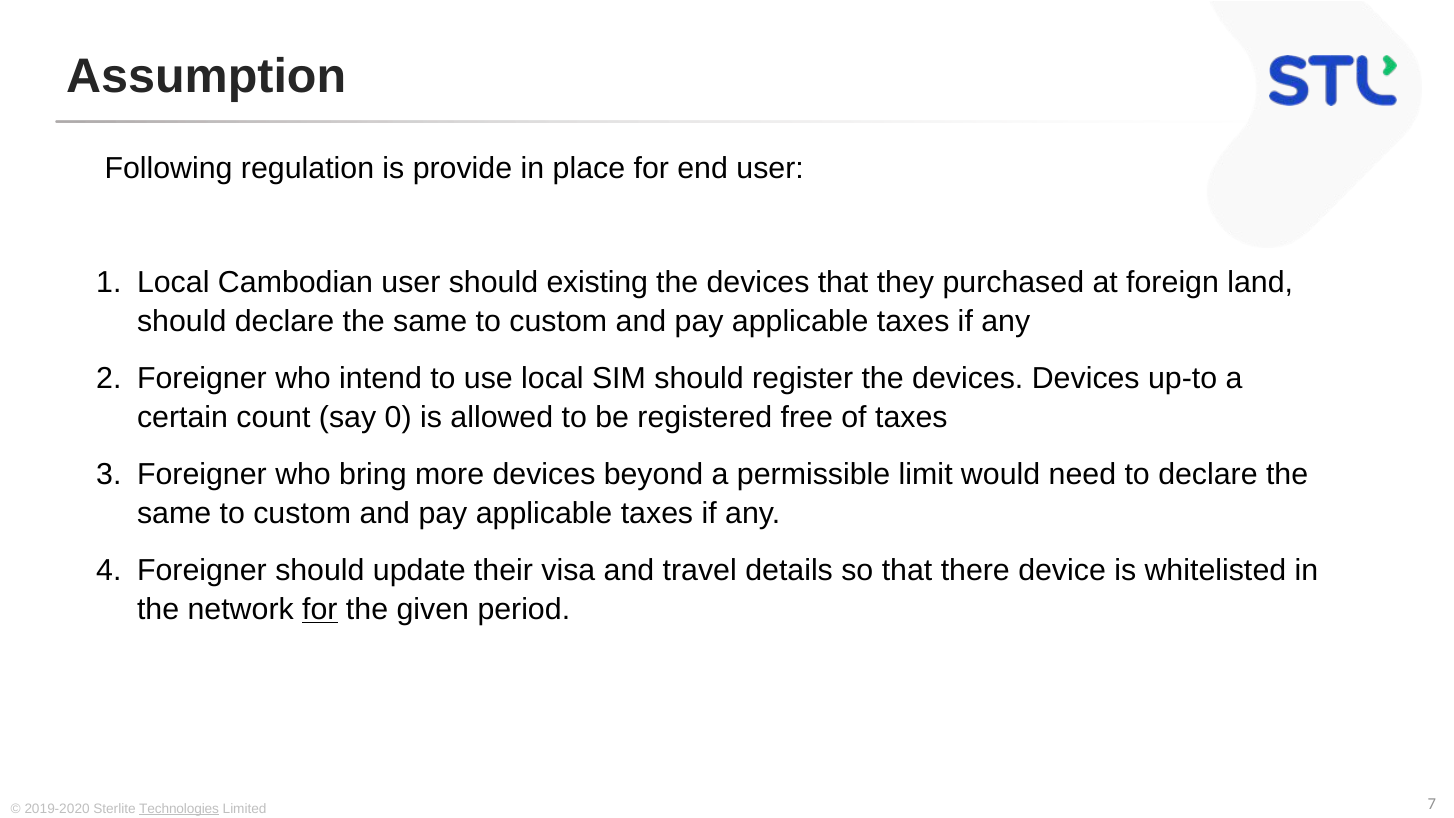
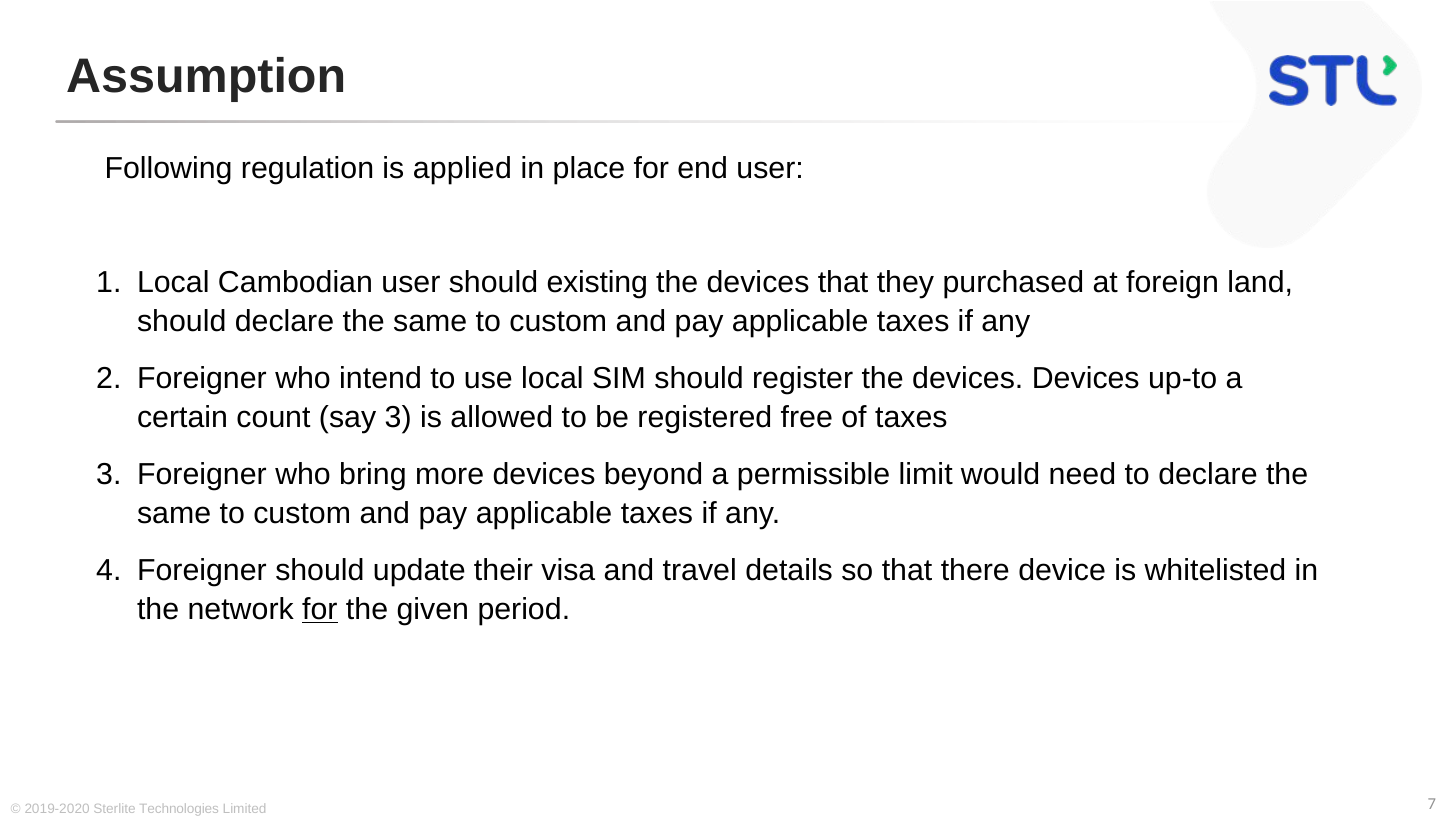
provide: provide -> applied
say 0: 0 -> 3
Technologies underline: present -> none
